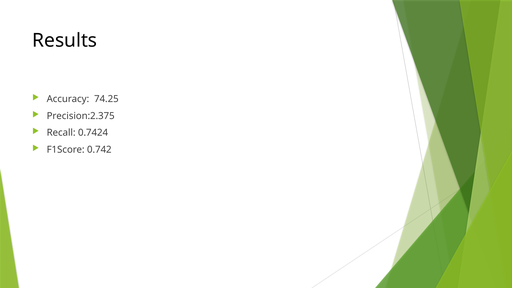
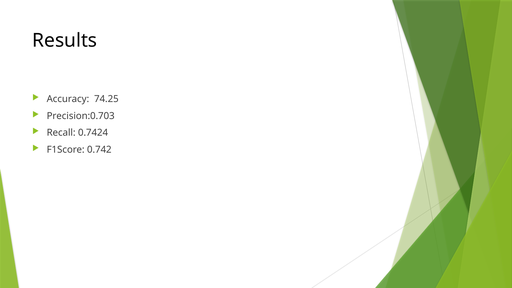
Precision:2.375: Precision:2.375 -> Precision:0.703
